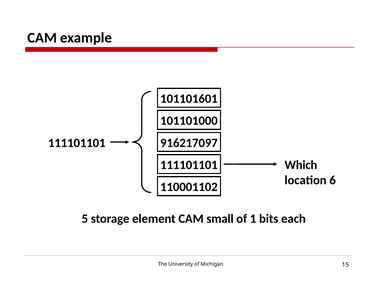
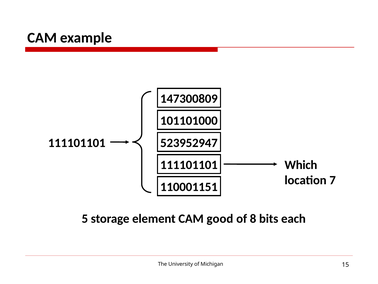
101101601: 101101601 -> 147300809
916217097: 916217097 -> 523952947
6: 6 -> 7
110001102: 110001102 -> 110001151
small: small -> good
1: 1 -> 8
